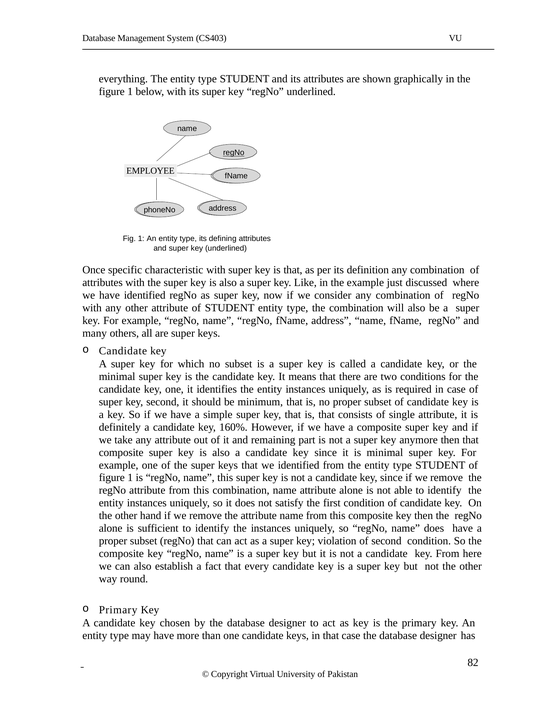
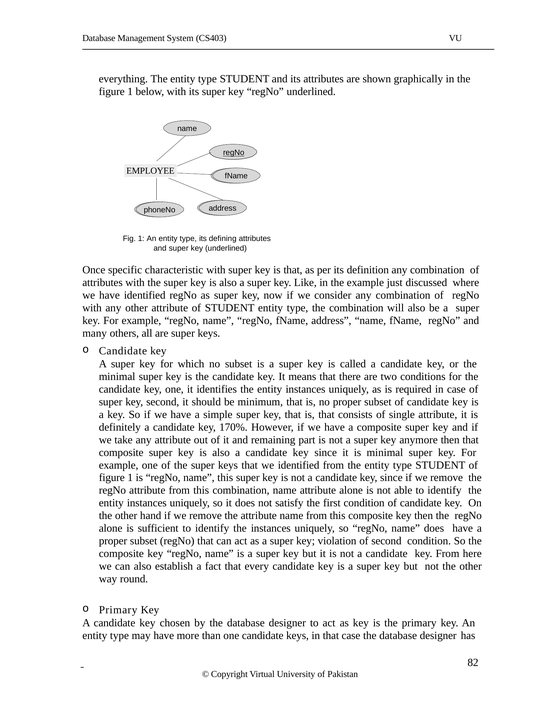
160%: 160% -> 170%
